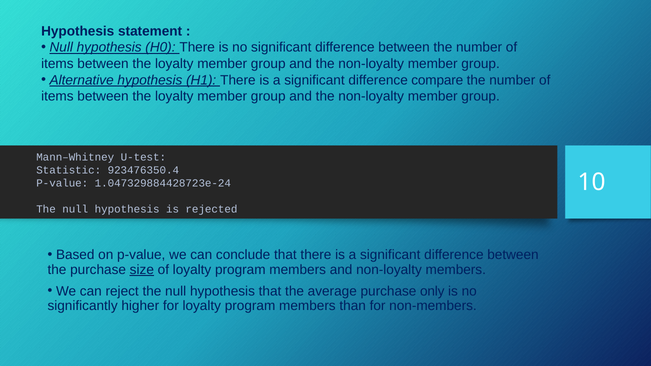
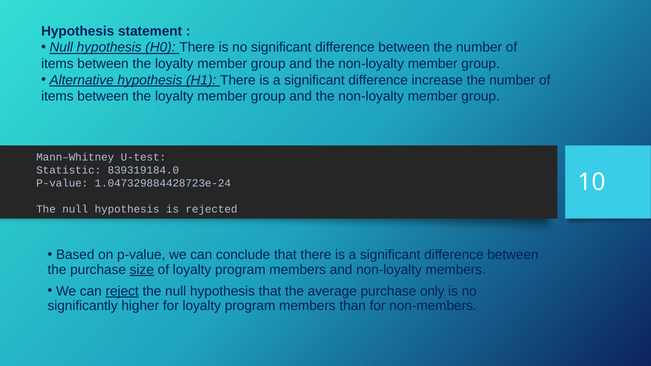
compare: compare -> increase
923476350.4: 923476350.4 -> 839319184.0
reject underline: none -> present
